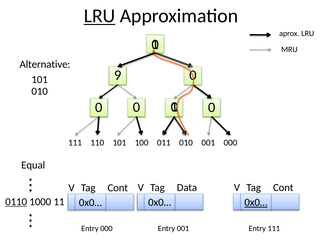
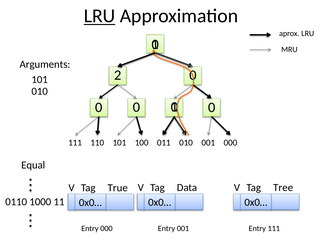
Alternative: Alternative -> Arguments
9: 9 -> 2
Cont at (283, 187): Cont -> Tree
Cont at (118, 187): Cont -> True
0110 underline: present -> none
0x0… at (256, 202) underline: present -> none
